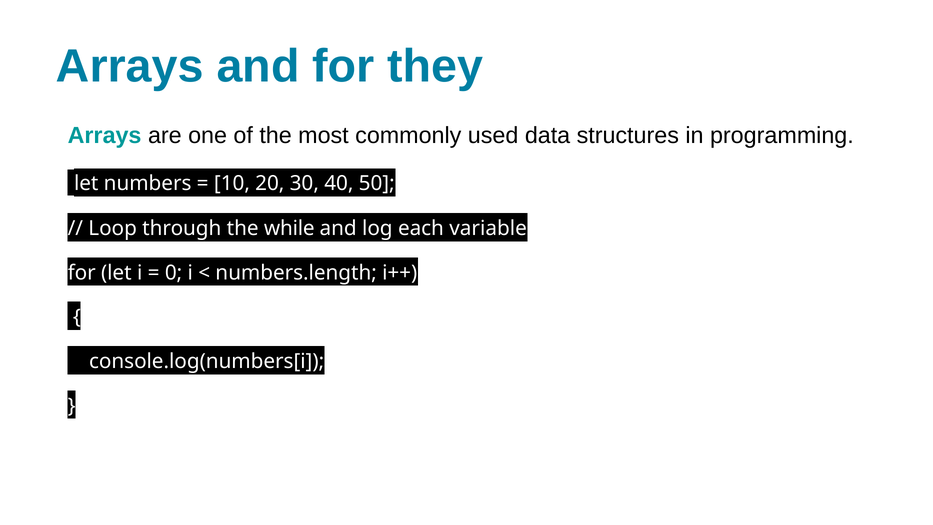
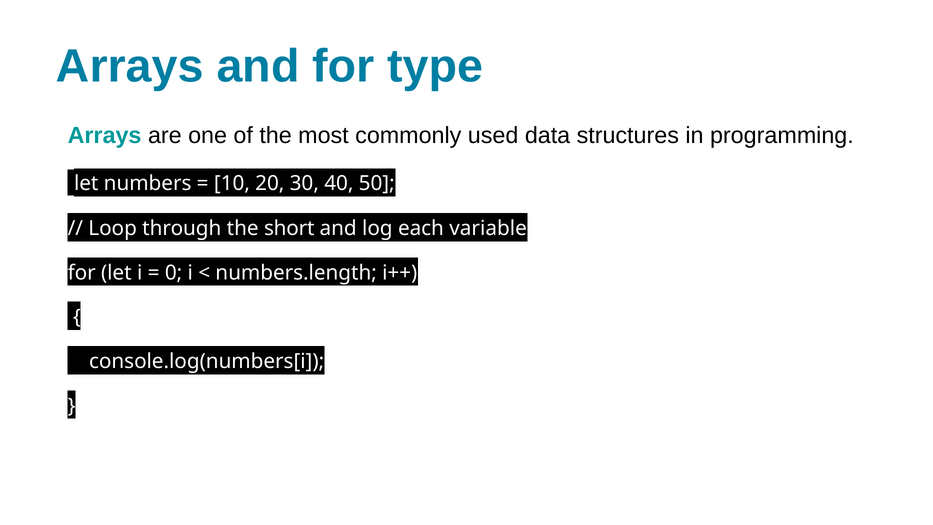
they: they -> type
while: while -> short
